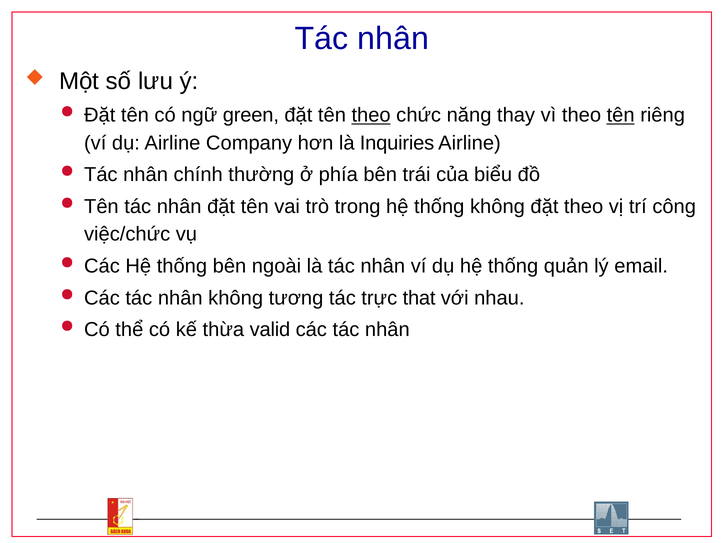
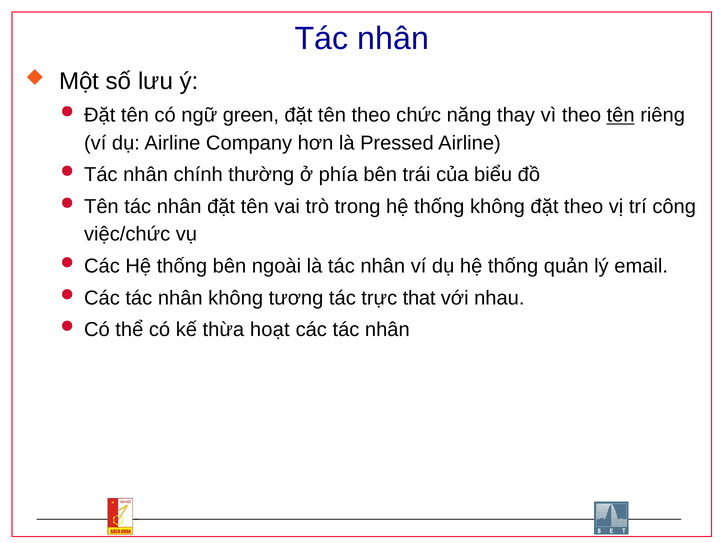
theo at (371, 115) underline: present -> none
Inquiries: Inquiries -> Pressed
valid: valid -> hoạt
